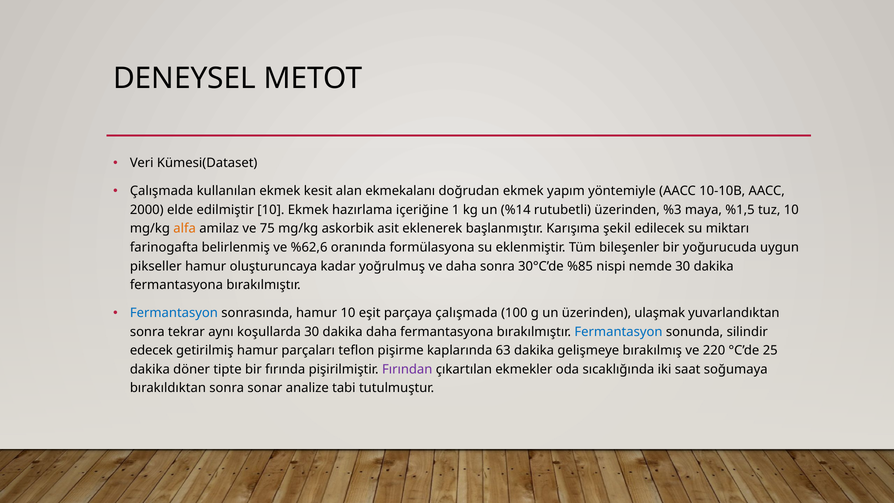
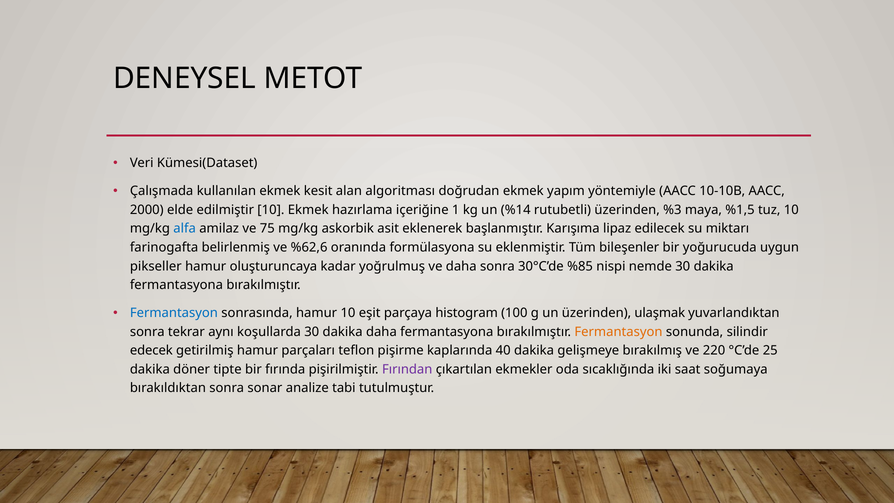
ekmekalanı: ekmekalanı -> algoritması
alfa colour: orange -> blue
şekil: şekil -> lipaz
parçaya çalışmada: çalışmada -> histogram
Fermantasyon at (618, 332) colour: blue -> orange
63: 63 -> 40
